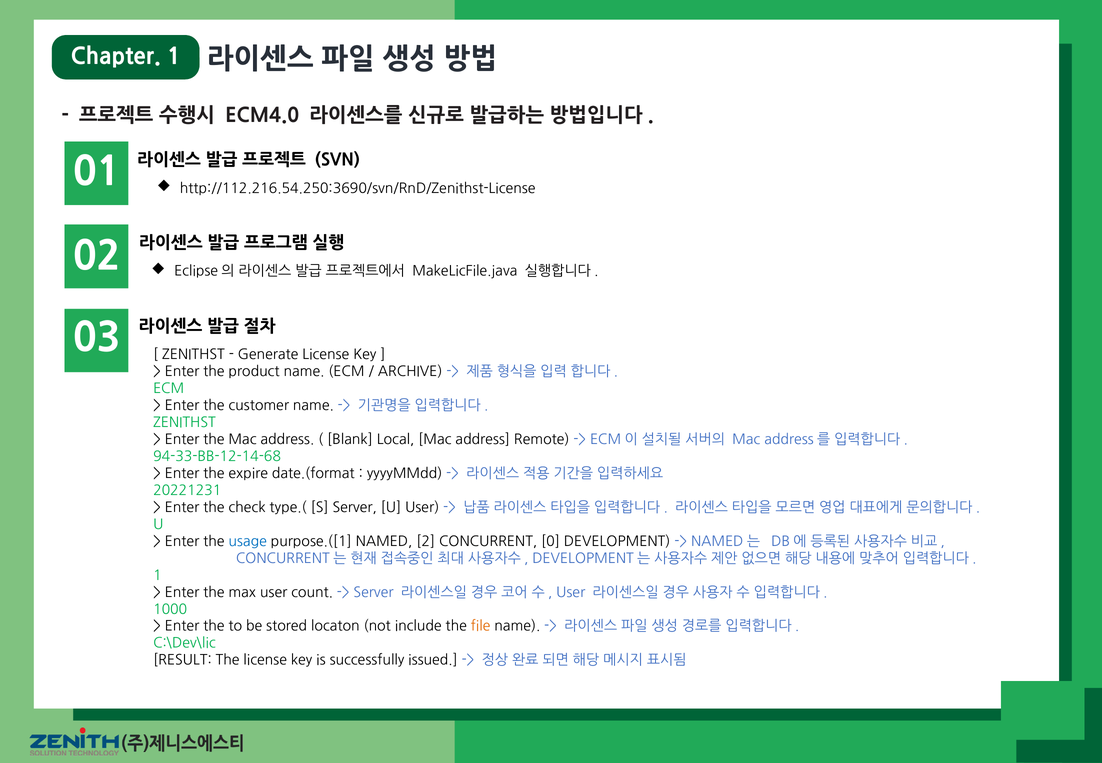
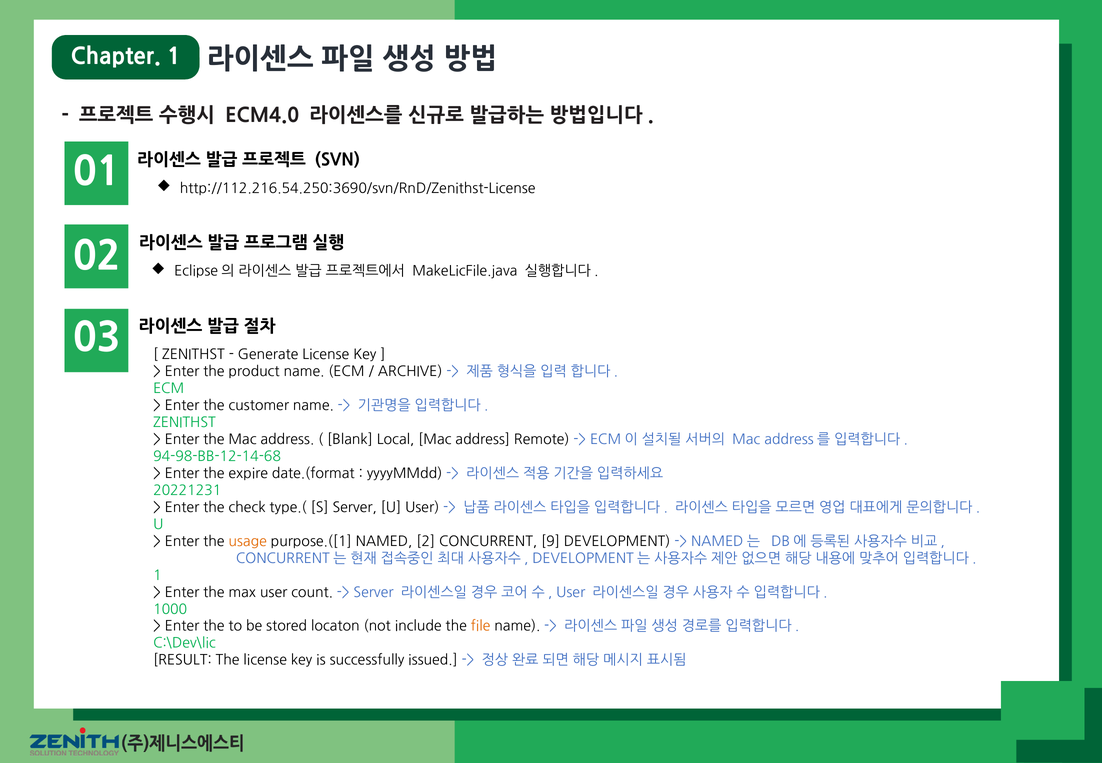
94-33-BB-12-14-68: 94-33-BB-12-14-68 -> 94-98-BB-12-14-68
usage colour: blue -> orange
0: 0 -> 9
